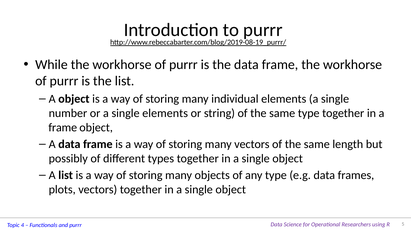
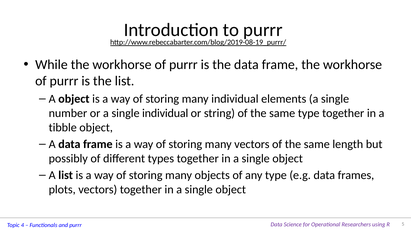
single elements: elements -> individual
frame at (63, 128): frame -> tibble
